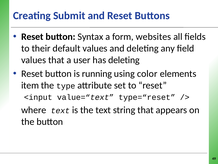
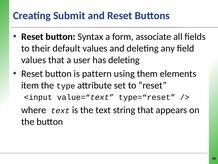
websites: websites -> associate
running: running -> pattern
color: color -> them
